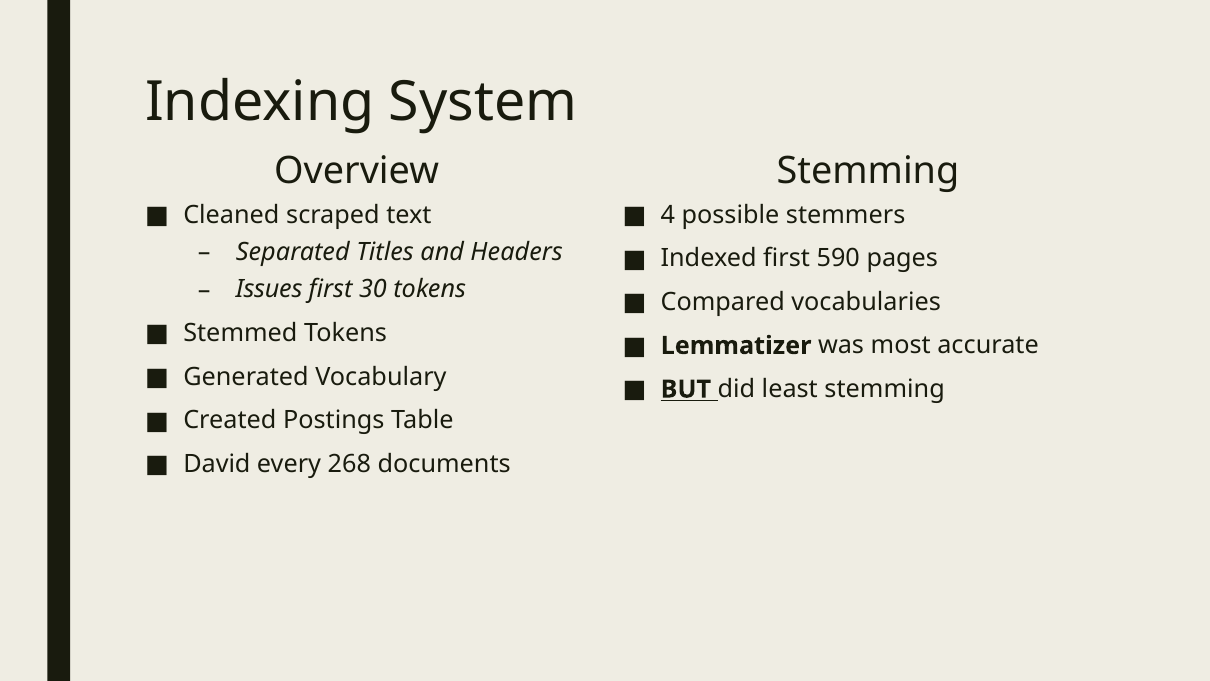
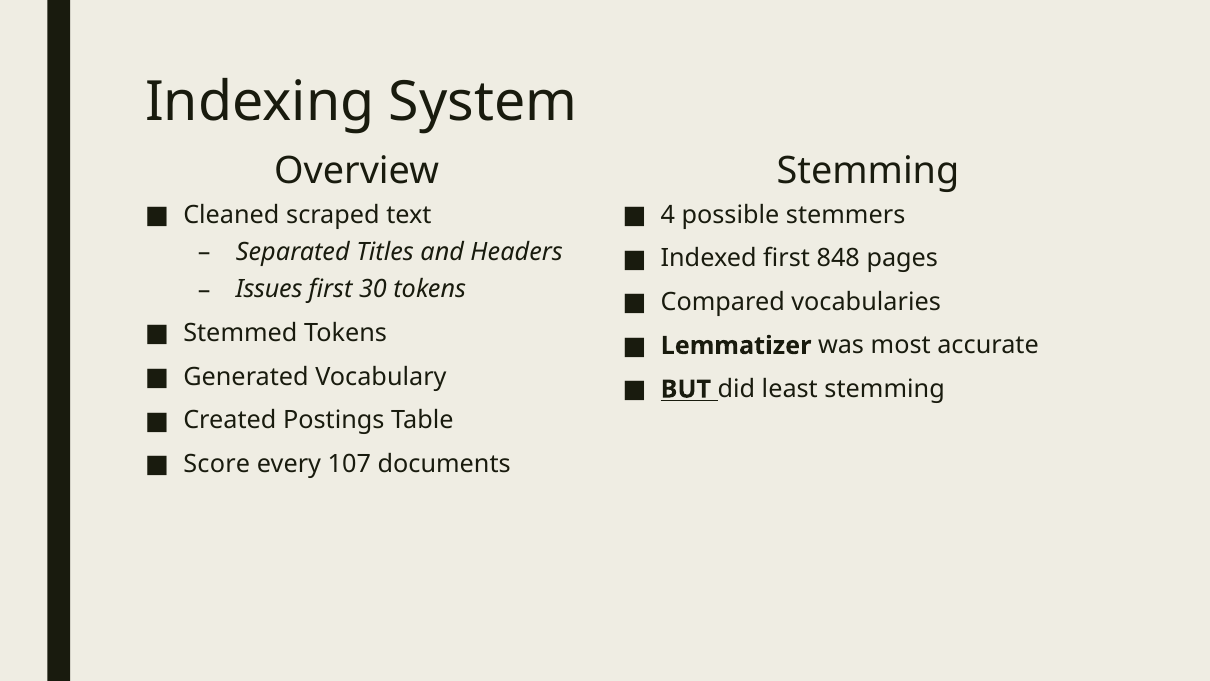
590: 590 -> 848
David: David -> Score
268: 268 -> 107
